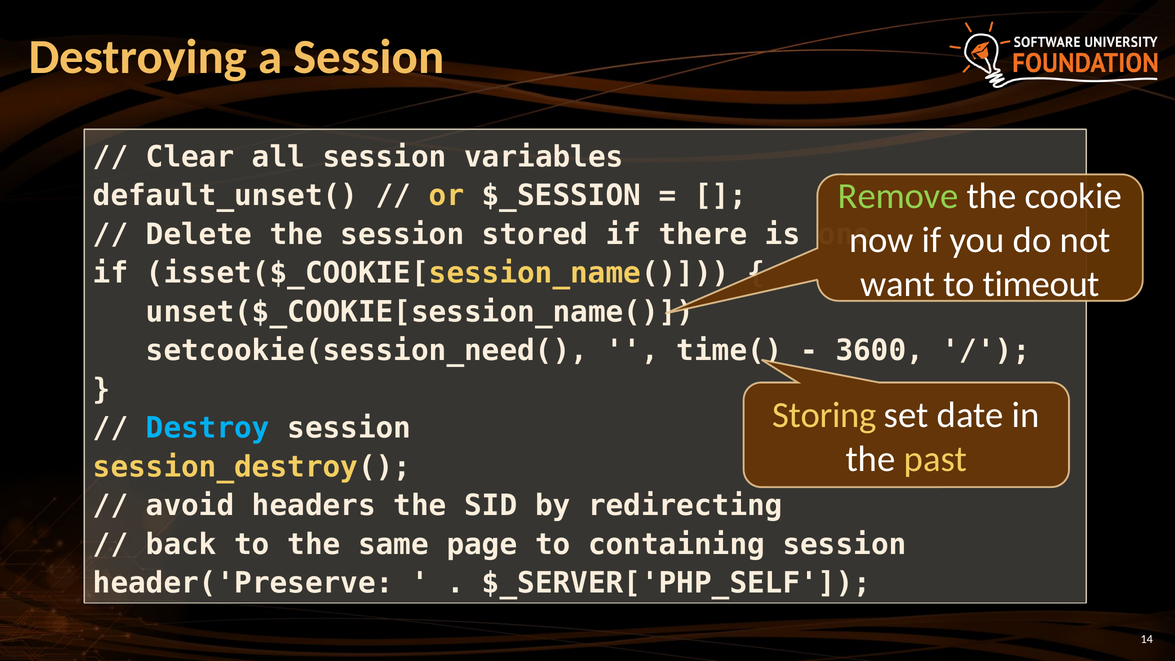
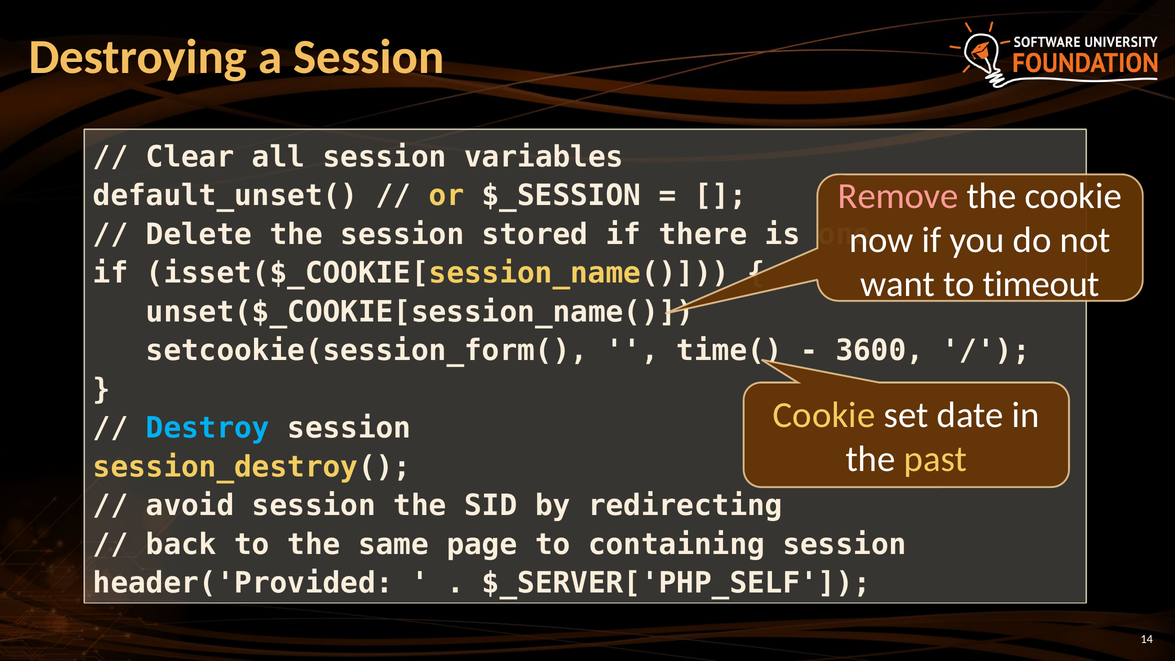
Remove colour: light green -> pink
setcookie(session_need(: setcookie(session_need( -> setcookie(session_form(
Storing at (824, 415): Storing -> Cookie
avoid headers: headers -> session
header('Preserve: header('Preserve -> header('Provided
